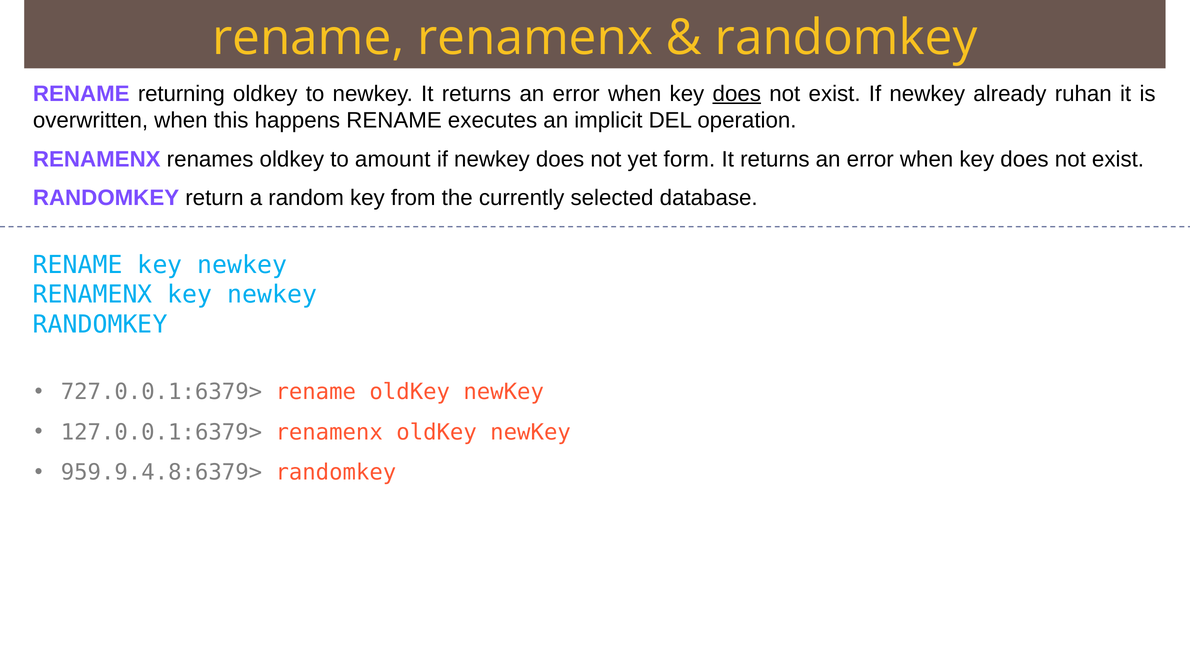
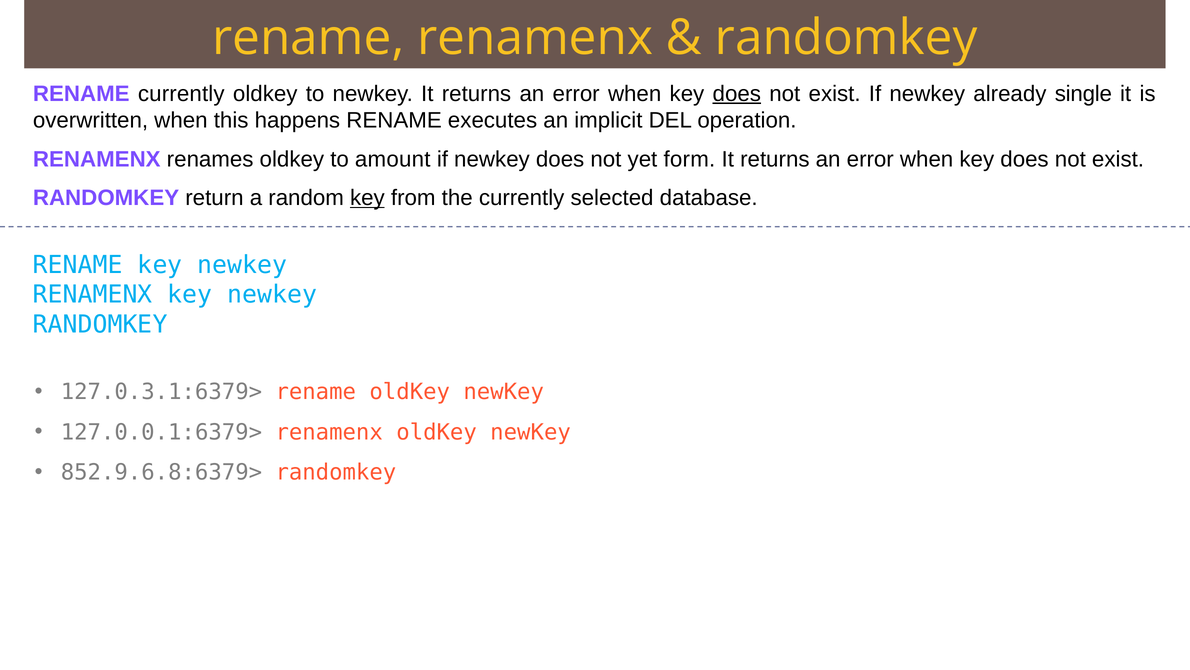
RENAME returning: returning -> currently
ruhan: ruhan -> single
key at (367, 198) underline: none -> present
727.0.0.1:6379>: 727.0.0.1:6379> -> 127.0.3.1:6379>
959.9.4.8:6379>: 959.9.4.8:6379> -> 852.9.6.8:6379>
